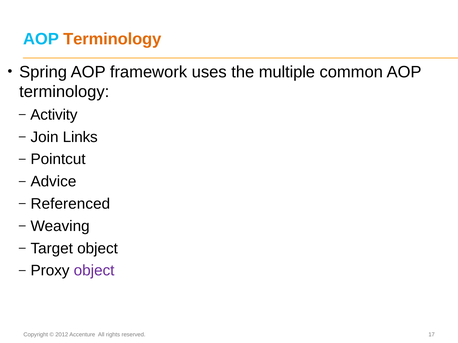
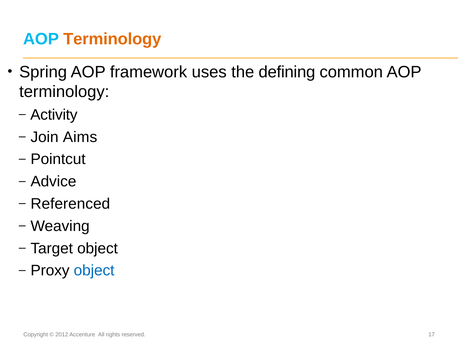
multiple: multiple -> defining
Links: Links -> Aims
object at (94, 271) colour: purple -> blue
